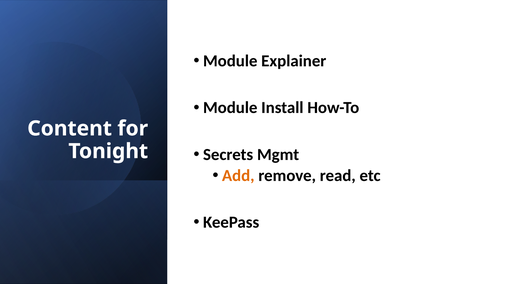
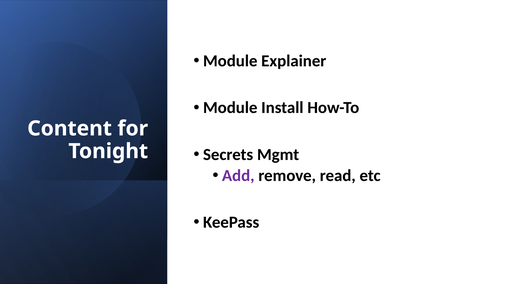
Add colour: orange -> purple
